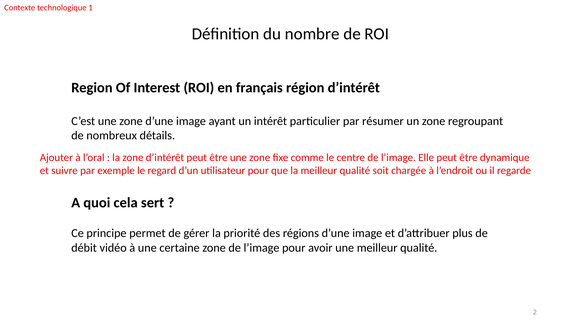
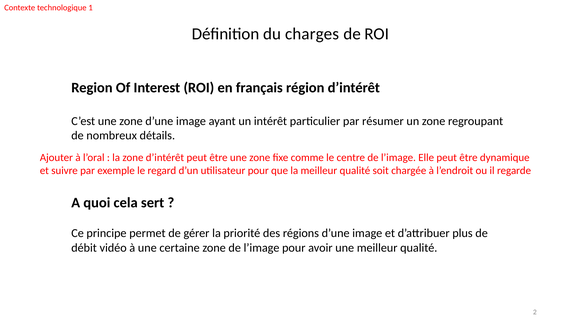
nombre: nombre -> charges
